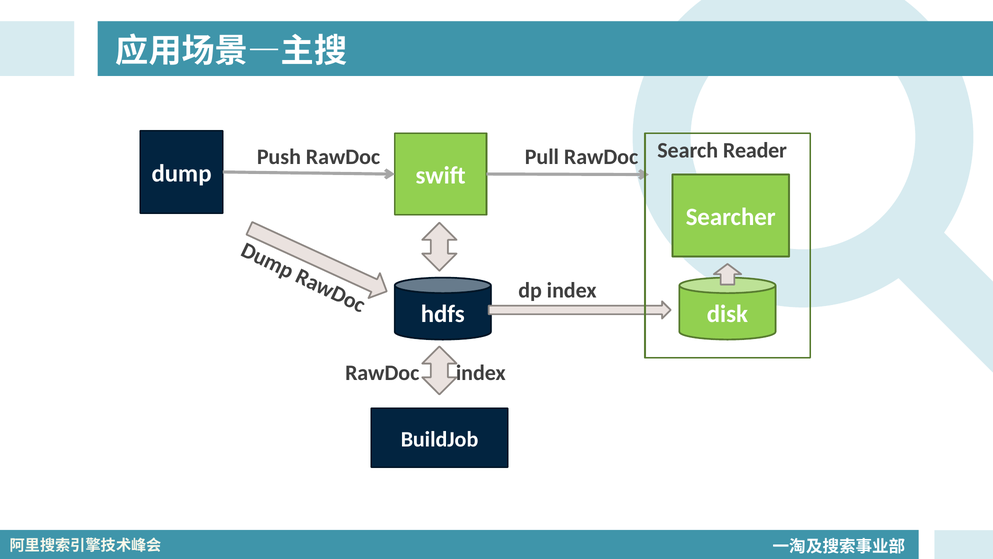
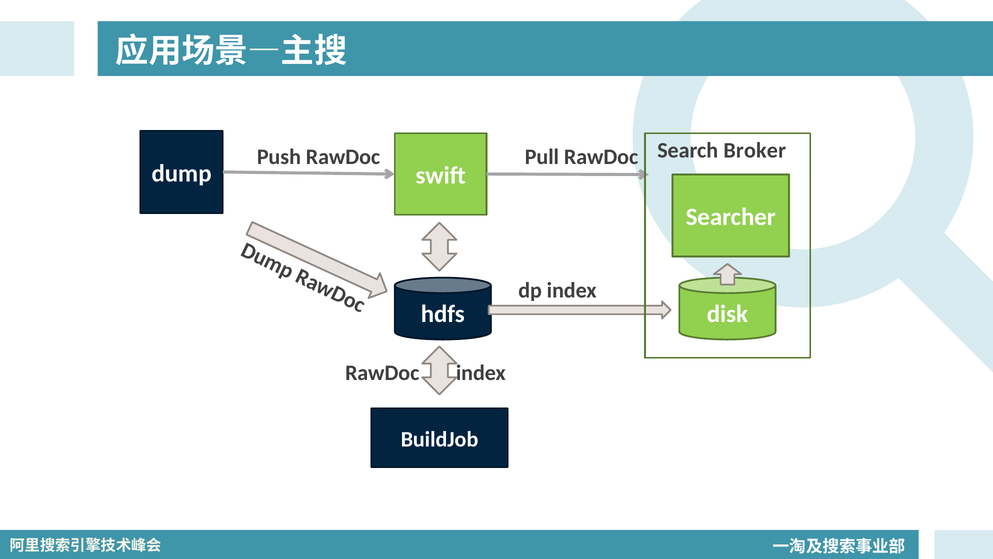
Reader: Reader -> Broker
